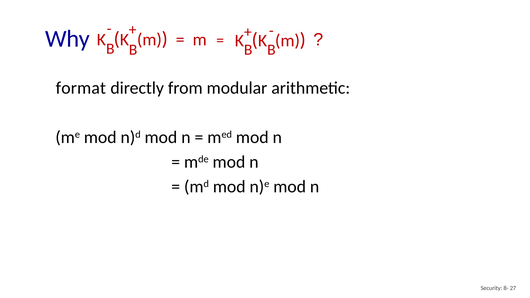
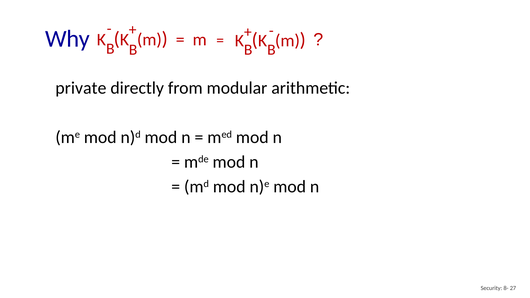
format: format -> private
